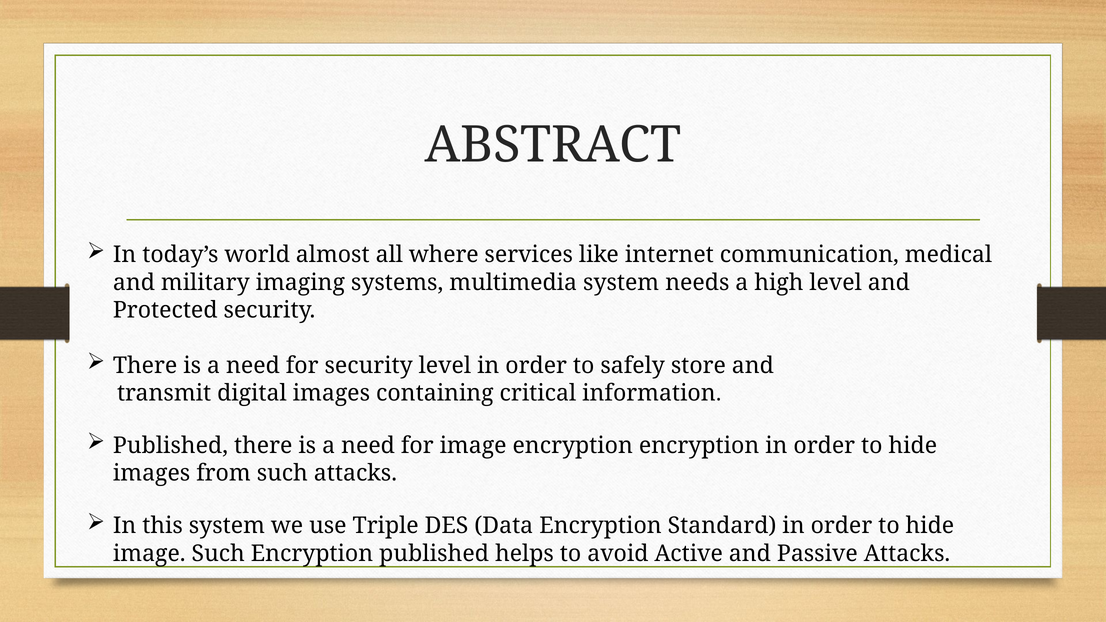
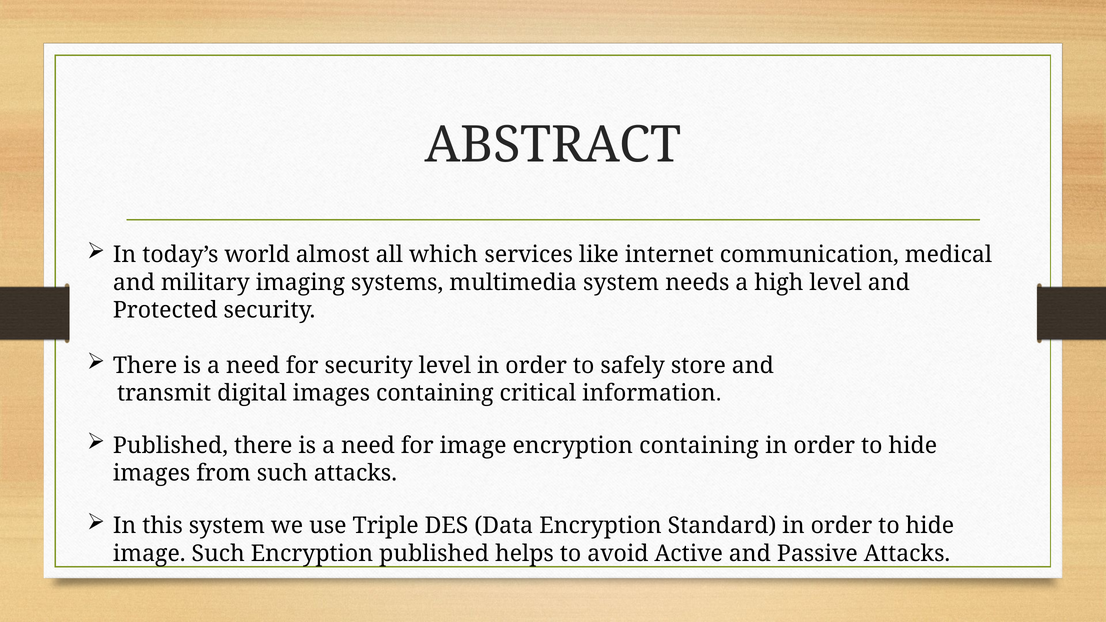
where: where -> which
encryption encryption: encryption -> containing
